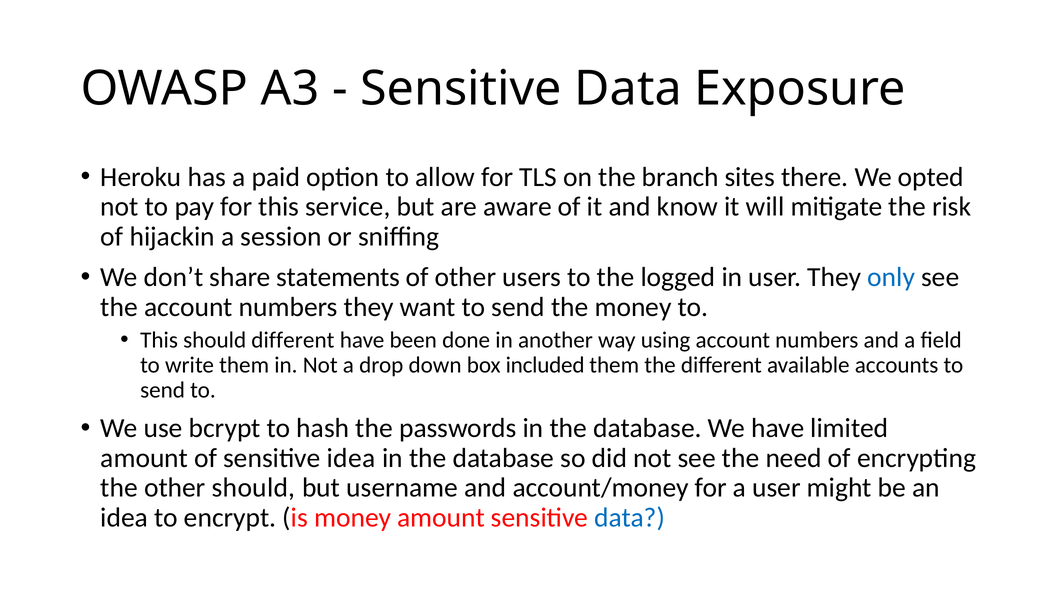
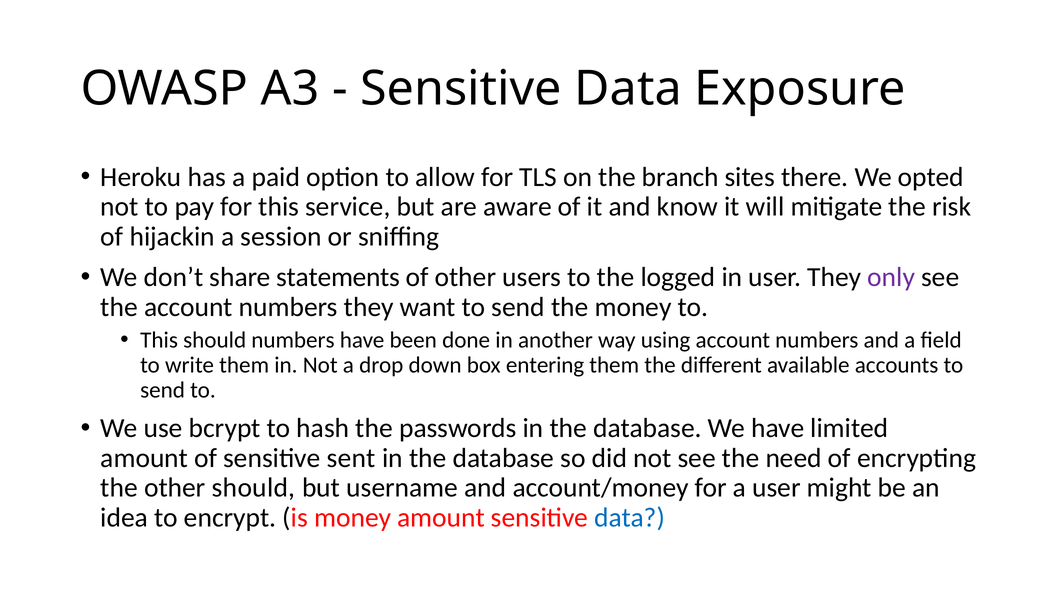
only colour: blue -> purple
should different: different -> numbers
included: included -> entering
sensitive idea: idea -> sent
